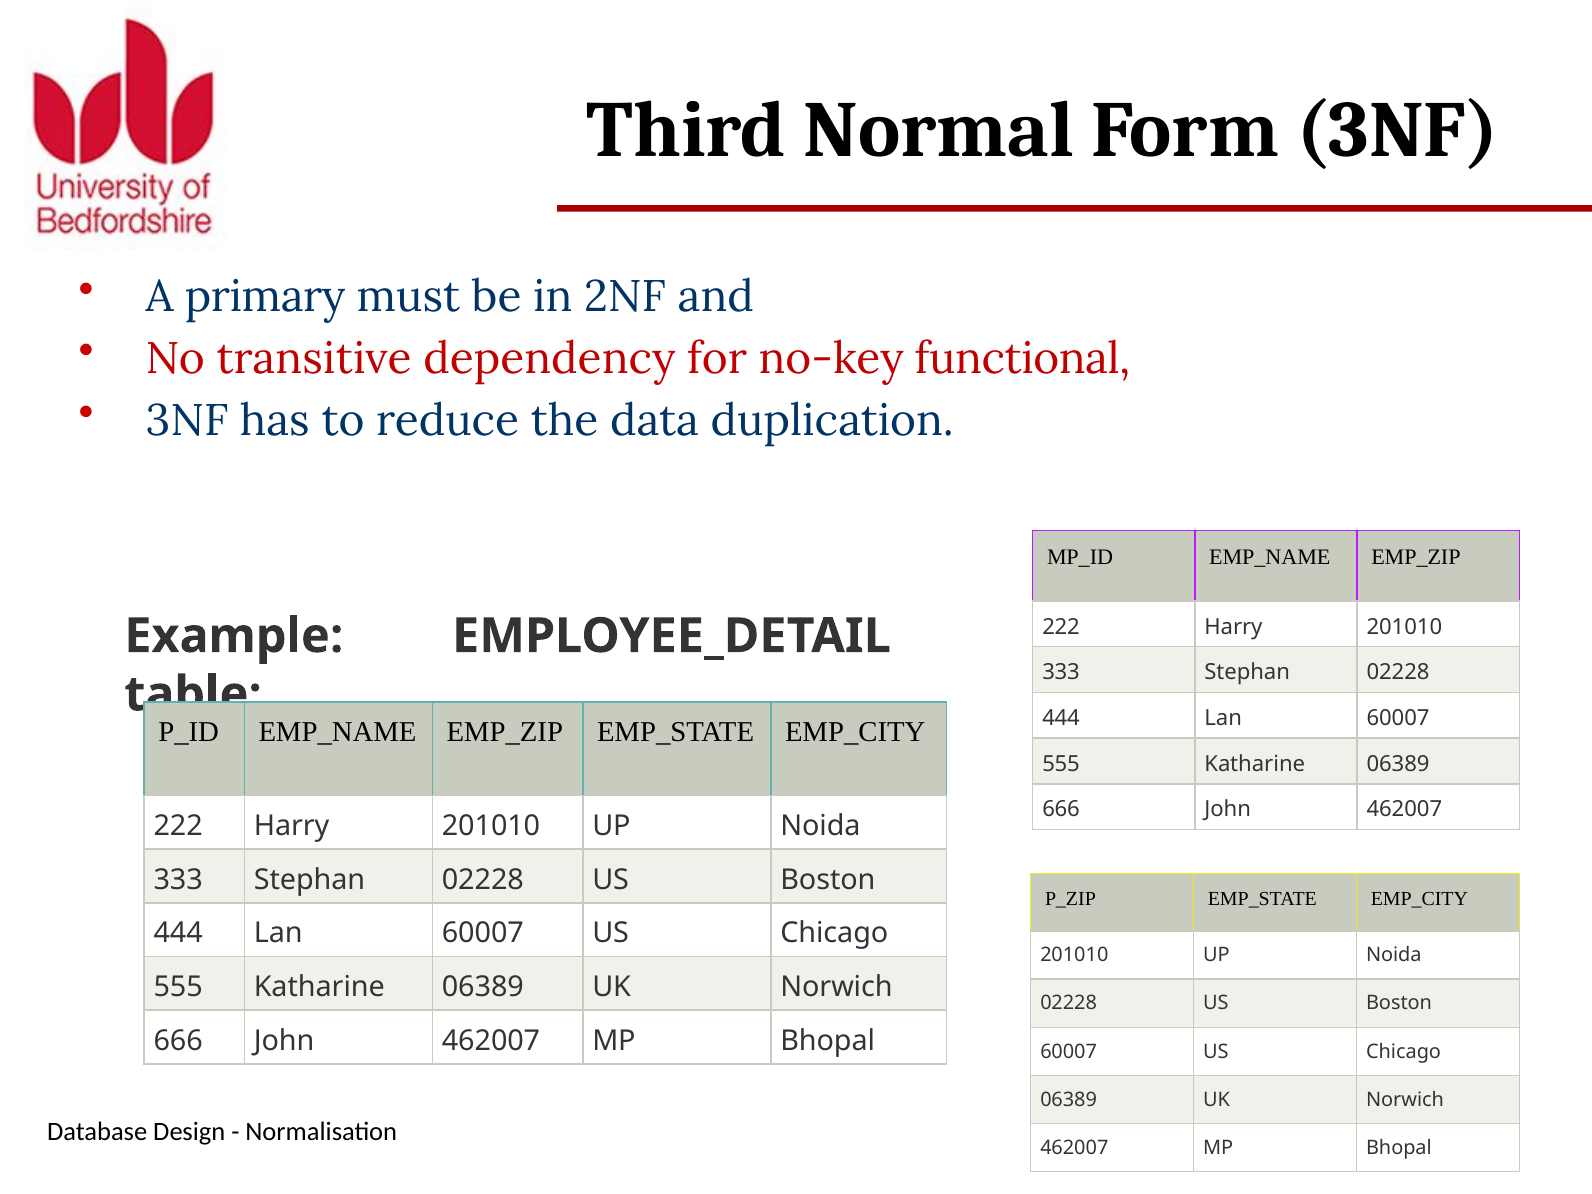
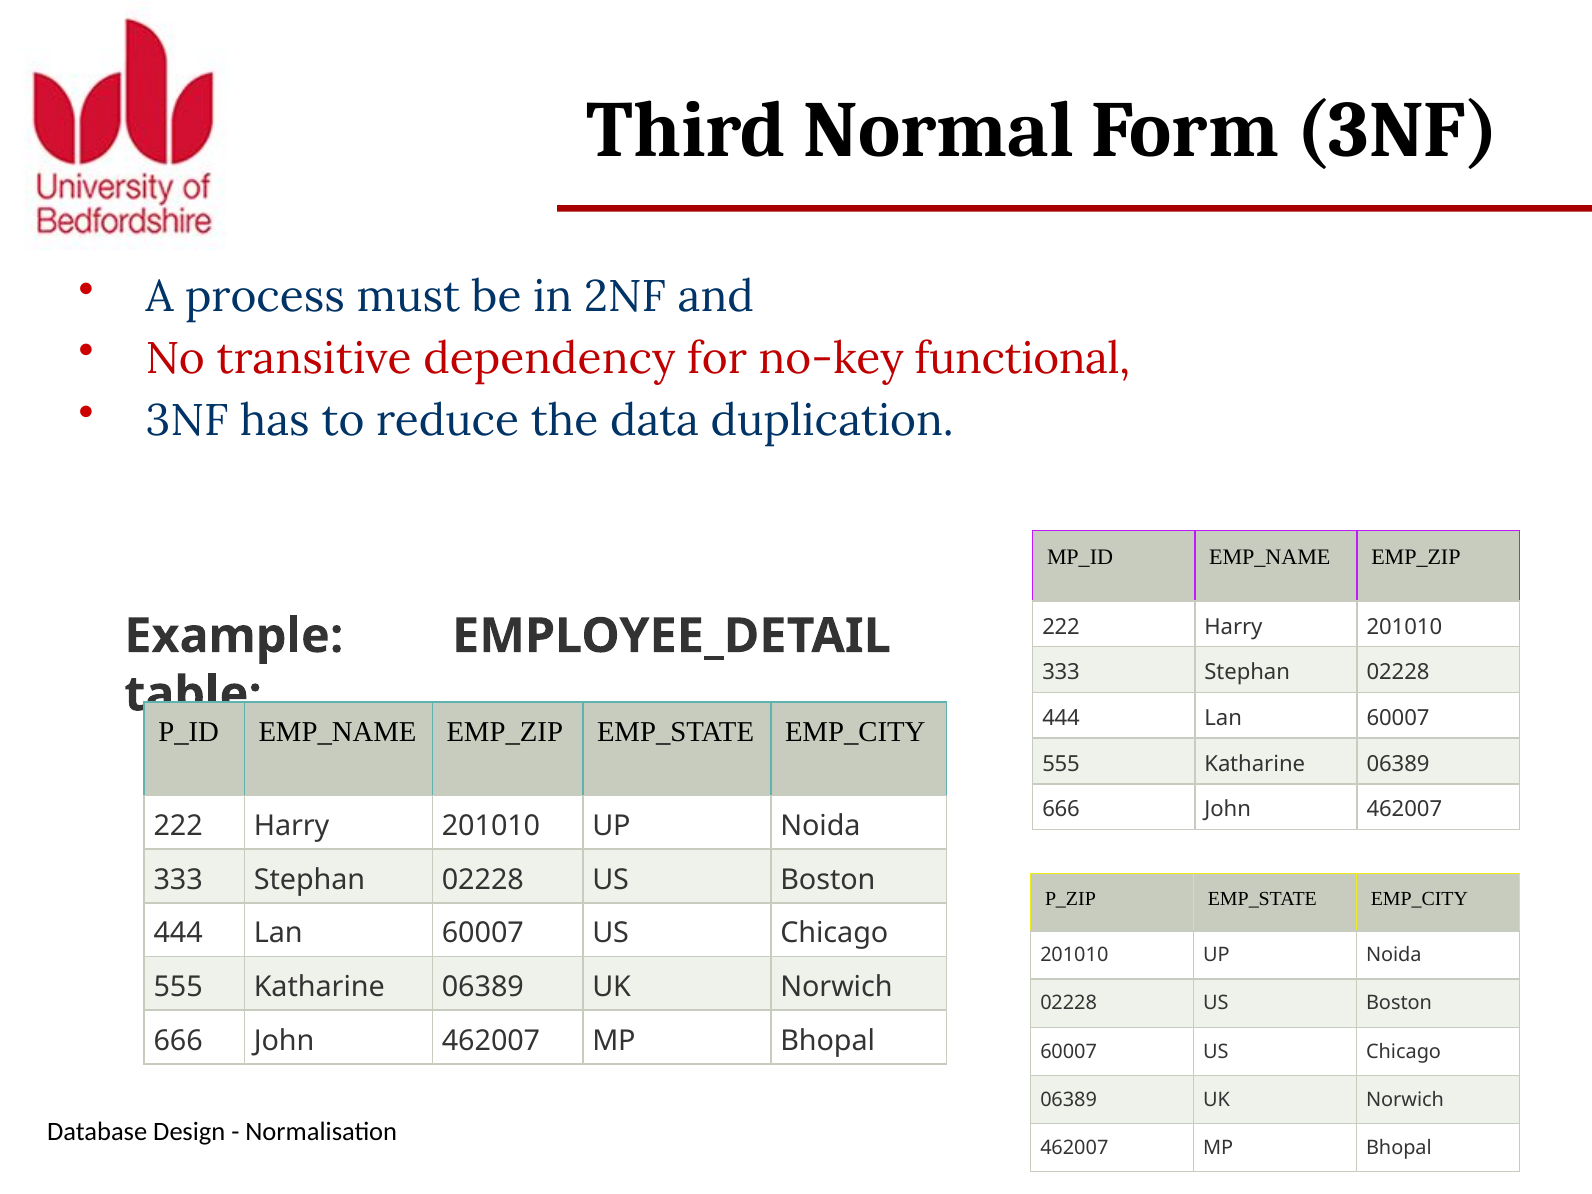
primary: primary -> process
